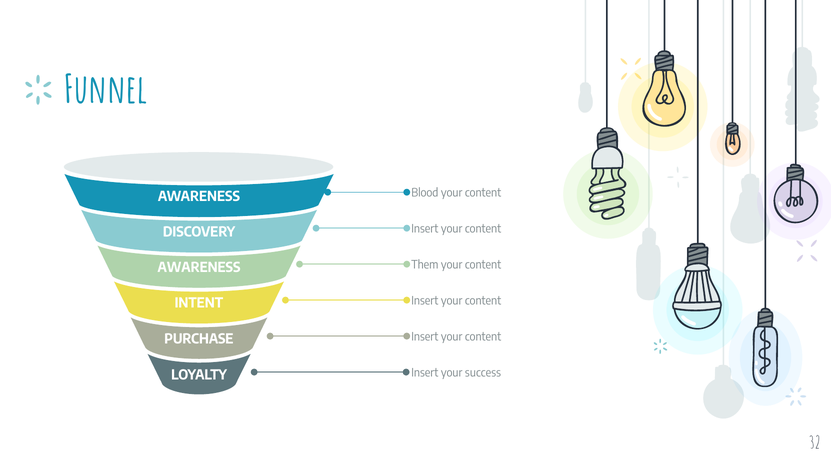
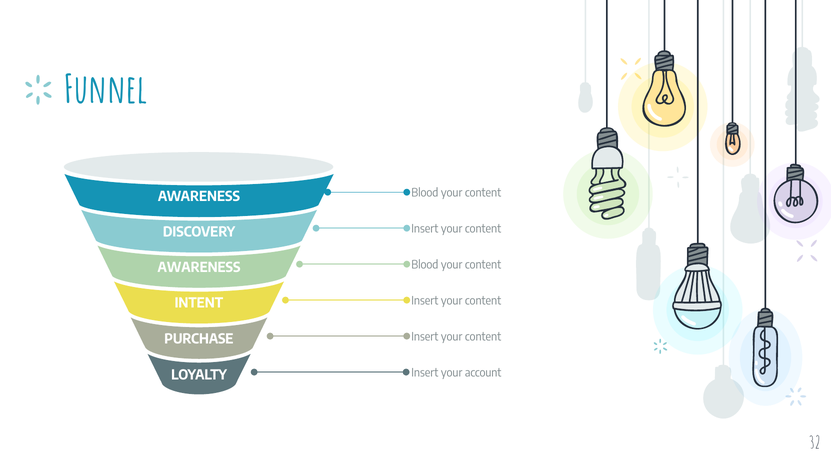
Them at (425, 265): Them -> Blood
success: success -> account
